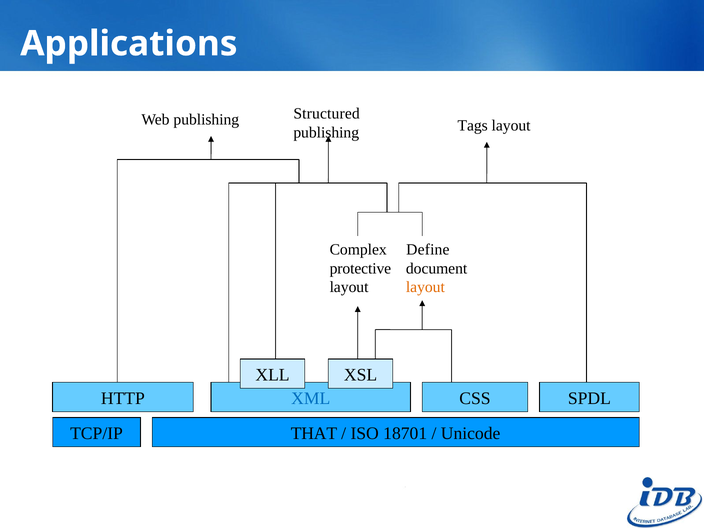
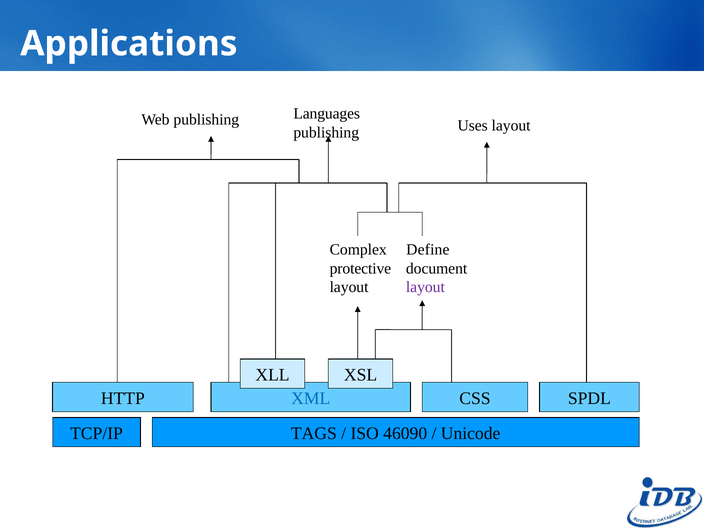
Structured: Structured -> Languages
Tags: Tags -> Uses
layout at (425, 287) colour: orange -> purple
THAT: THAT -> TAGS
18701: 18701 -> 46090
